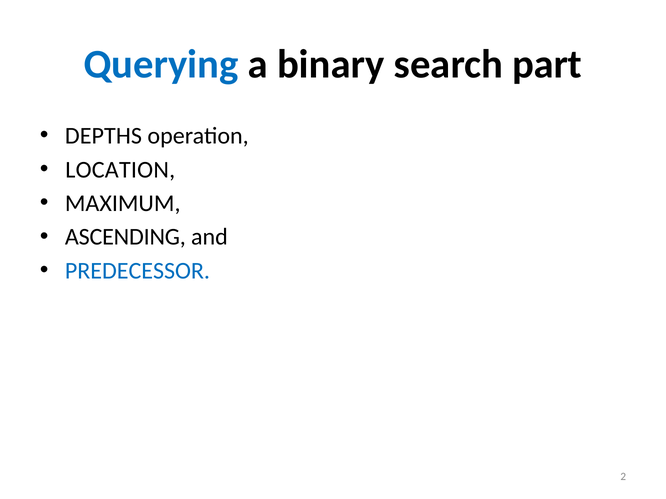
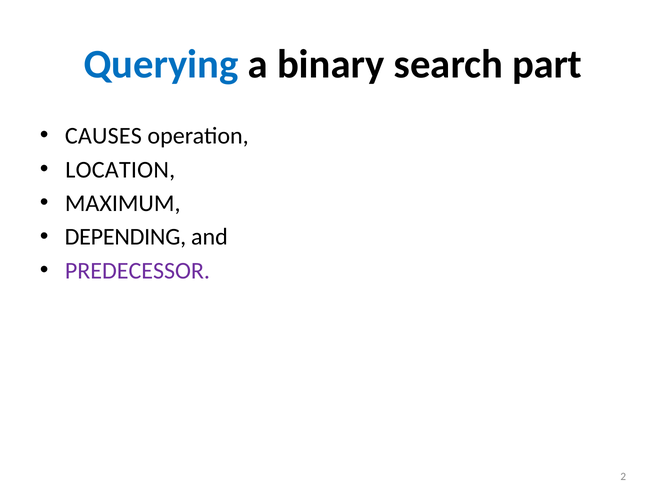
DEPTHS: DEPTHS -> CAUSES
ASCENDING: ASCENDING -> DEPENDING
PREDECESSOR colour: blue -> purple
